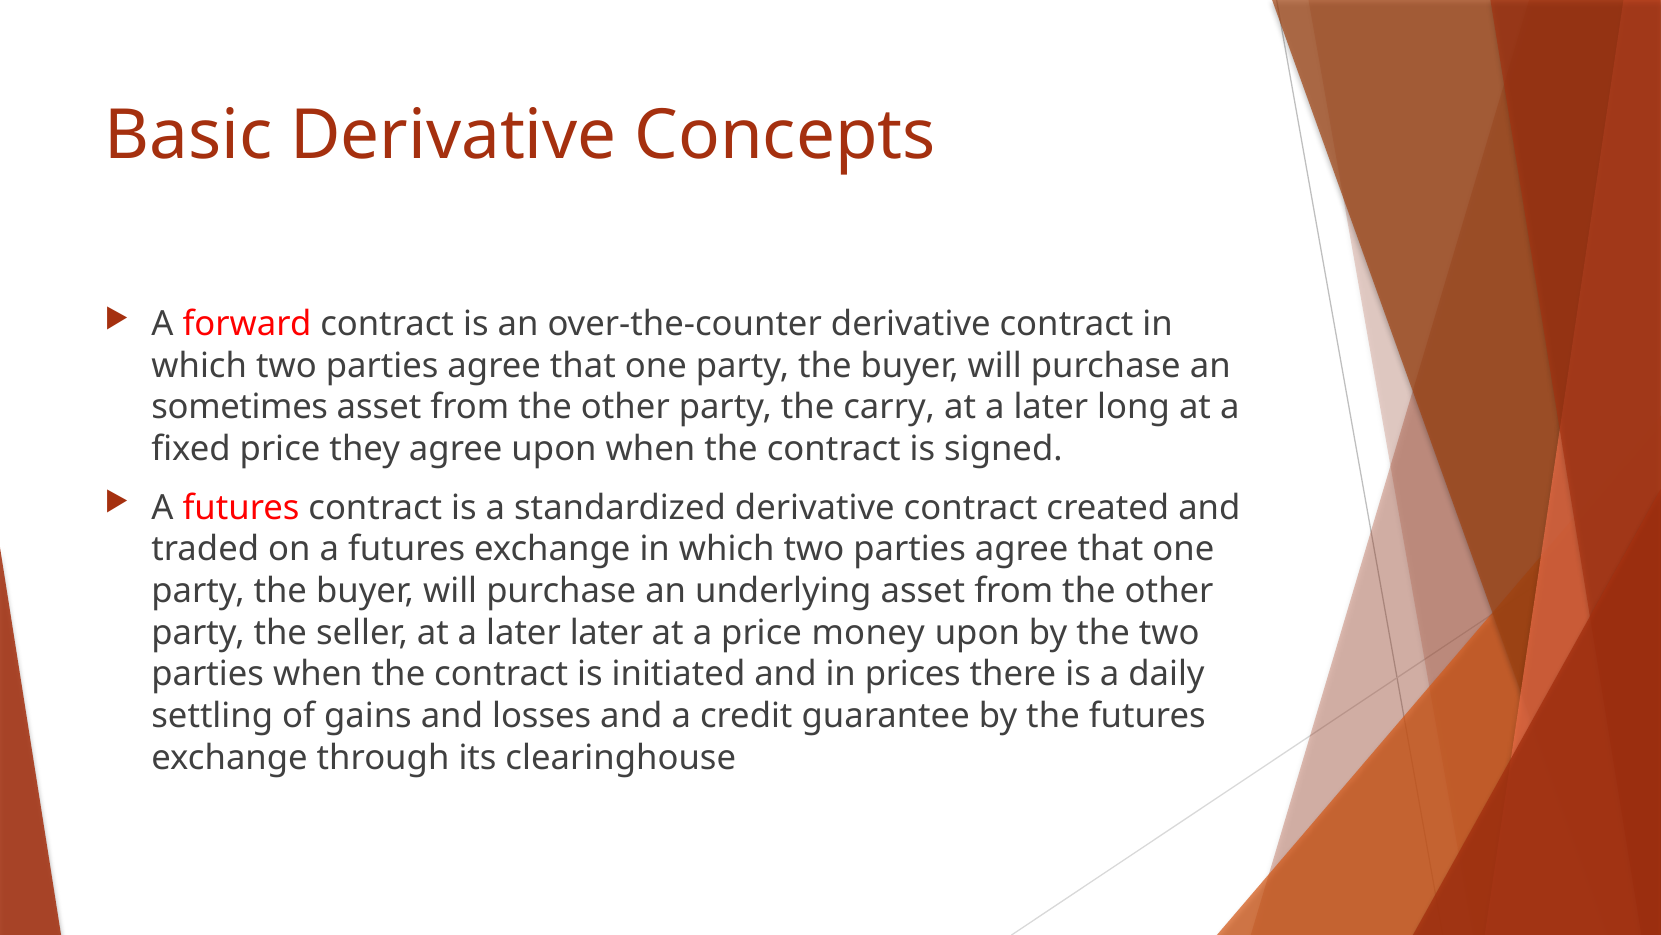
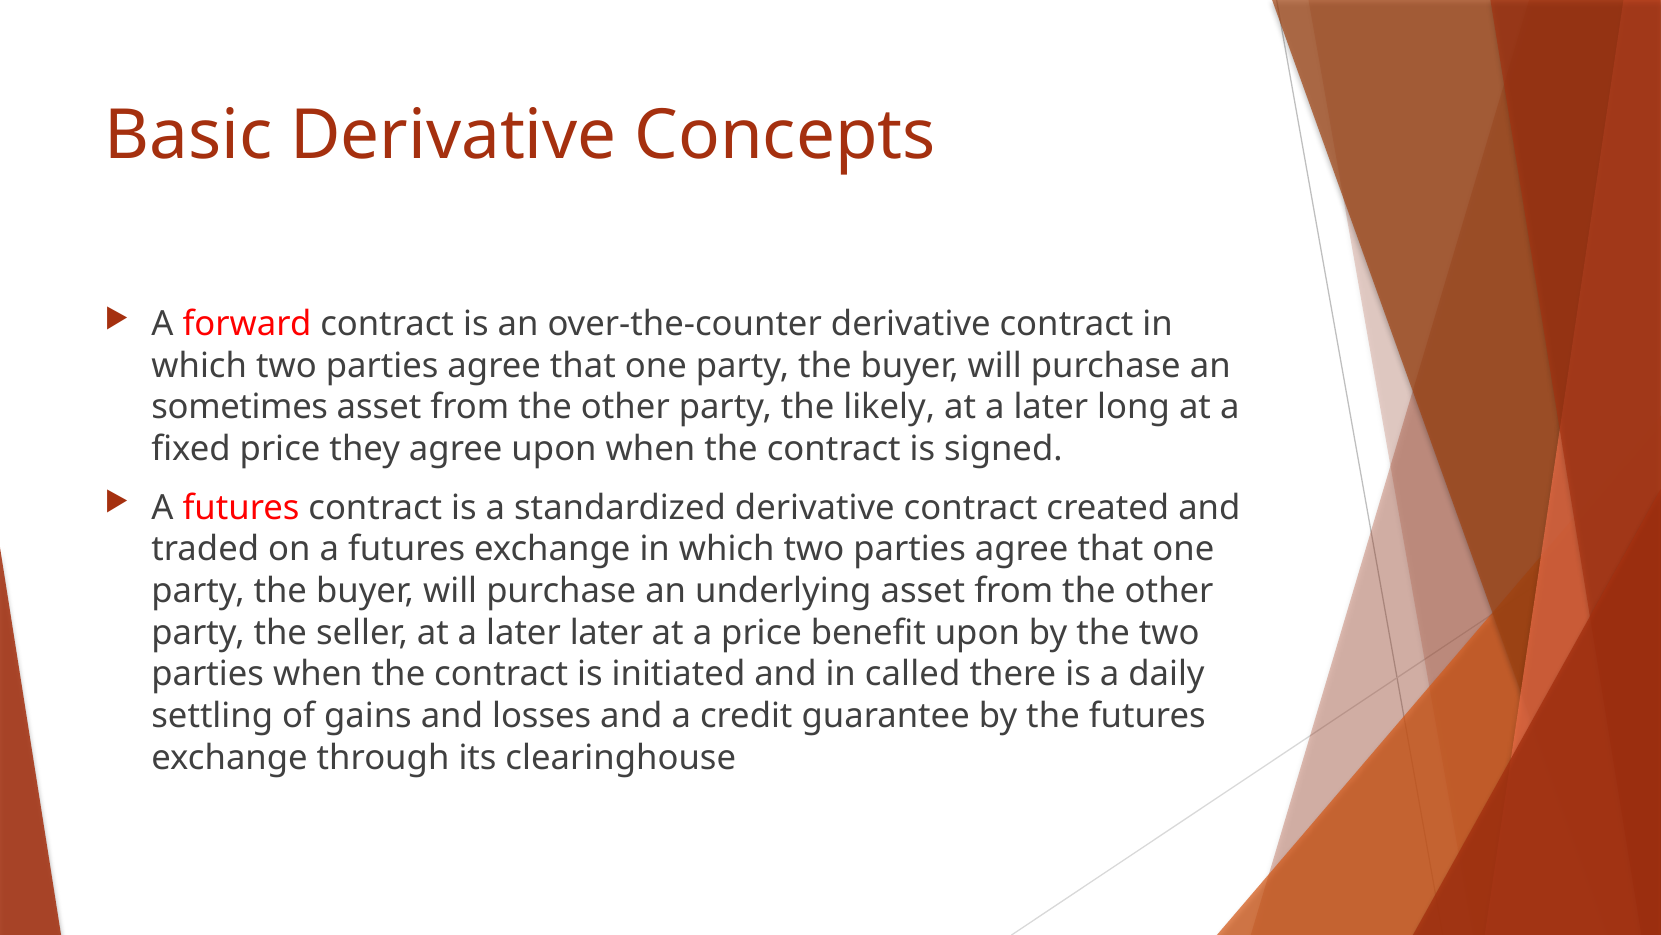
carry: carry -> likely
money: money -> benefit
prices: prices -> called
